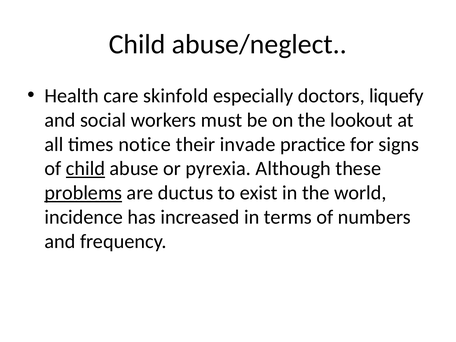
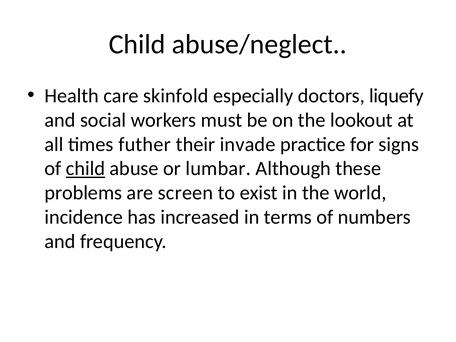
notice: notice -> futher
pyrexia: pyrexia -> lumbar
problems underline: present -> none
ductus: ductus -> screen
